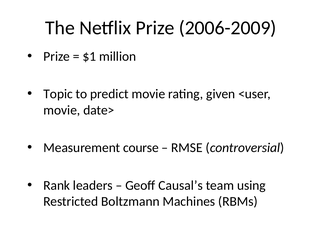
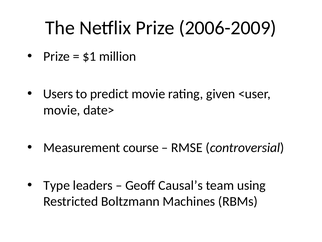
Topic: Topic -> Users
Rank: Rank -> Type
